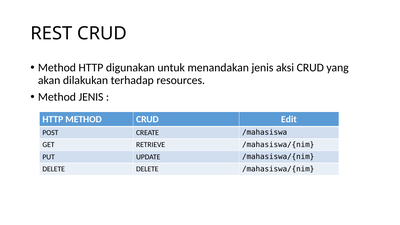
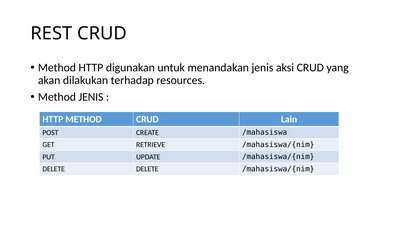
Edit: Edit -> Lain
